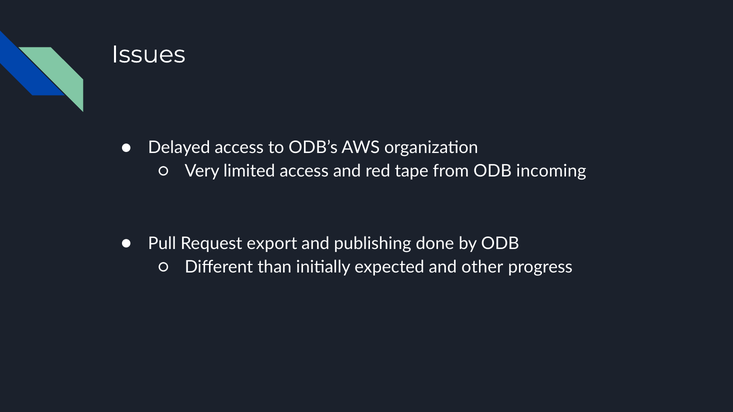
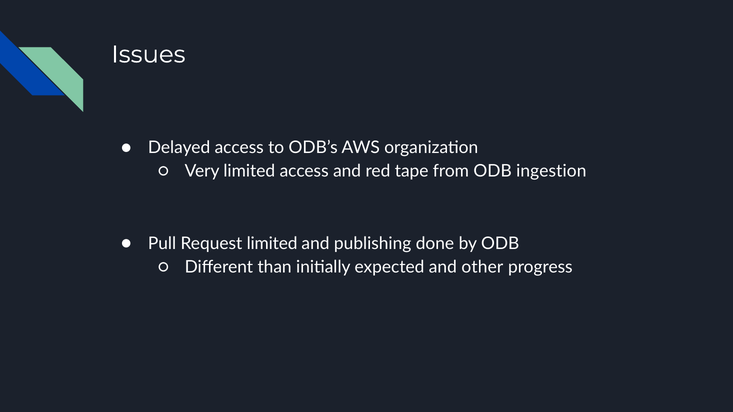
incoming: incoming -> ingestion
Request export: export -> limited
